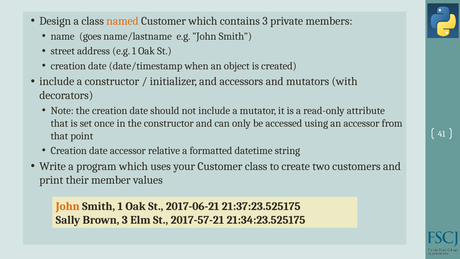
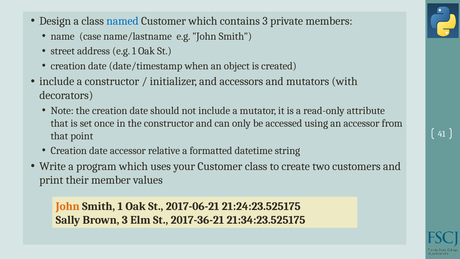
named colour: orange -> blue
goes: goes -> case
21:37:23.525175: 21:37:23.525175 -> 21:24:23.525175
2017-57-21: 2017-57-21 -> 2017-36-21
